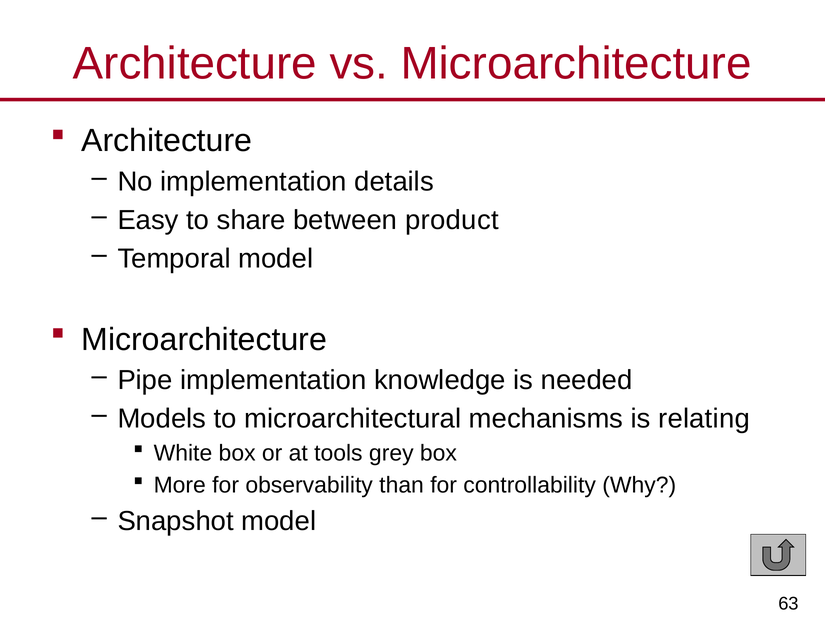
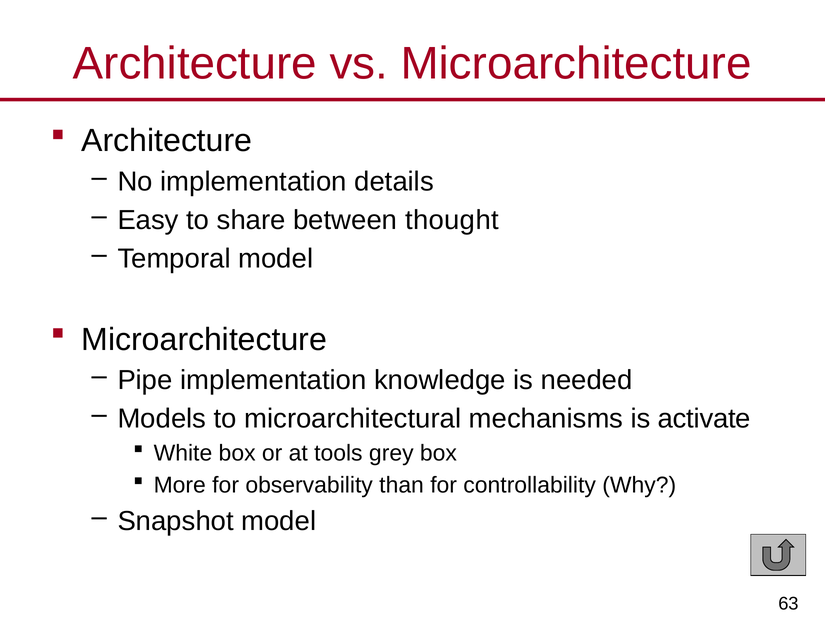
product: product -> thought
relating: relating -> activate
